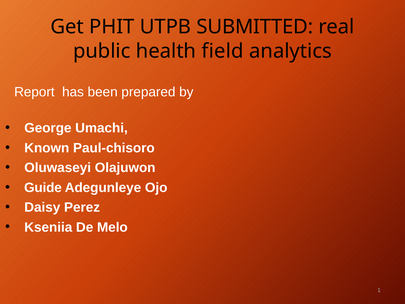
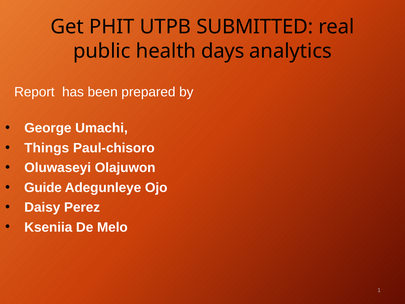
field: field -> days
Known: Known -> Things
